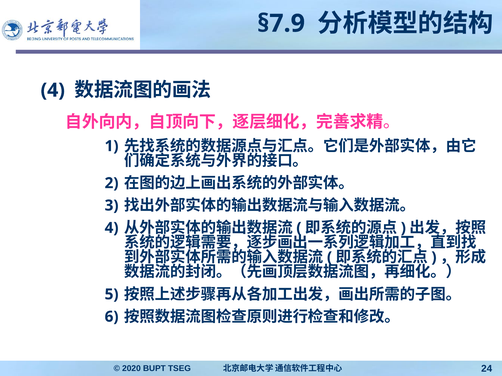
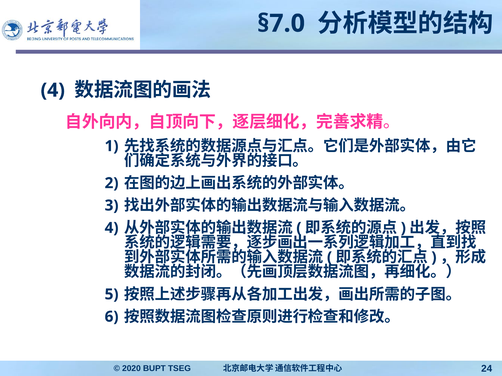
§7.9: §7.9 -> §7.0
